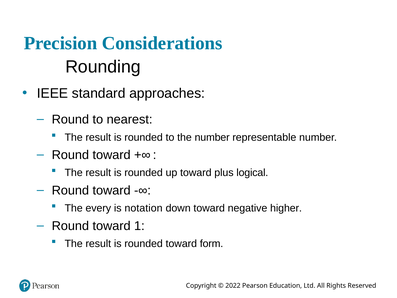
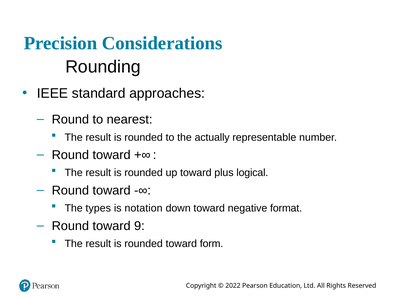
the number: number -> actually
every: every -> types
higher: higher -> format
1: 1 -> 9
